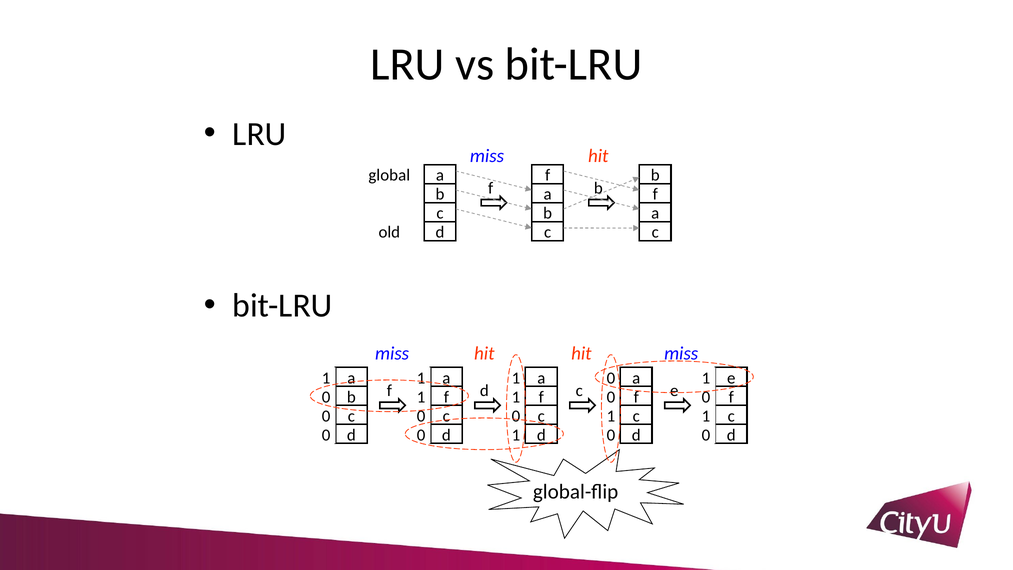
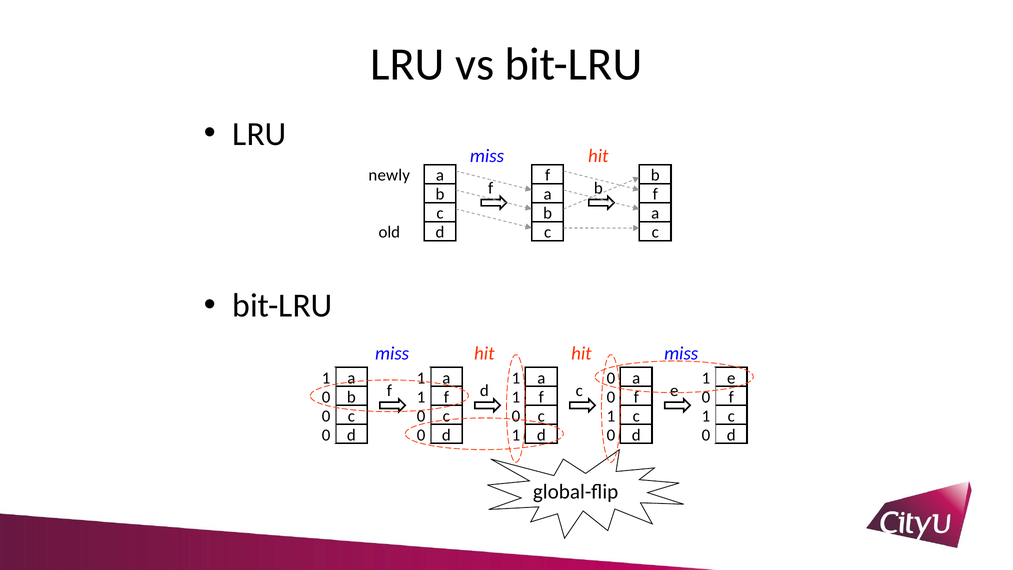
global: global -> newly
